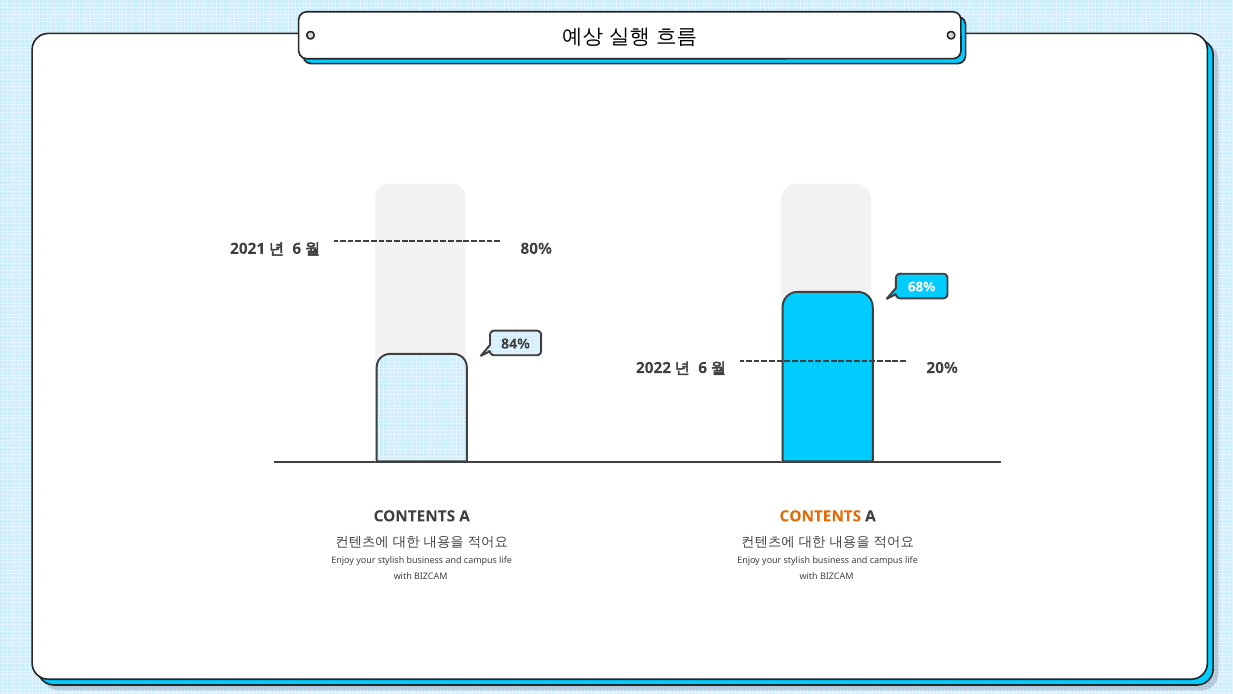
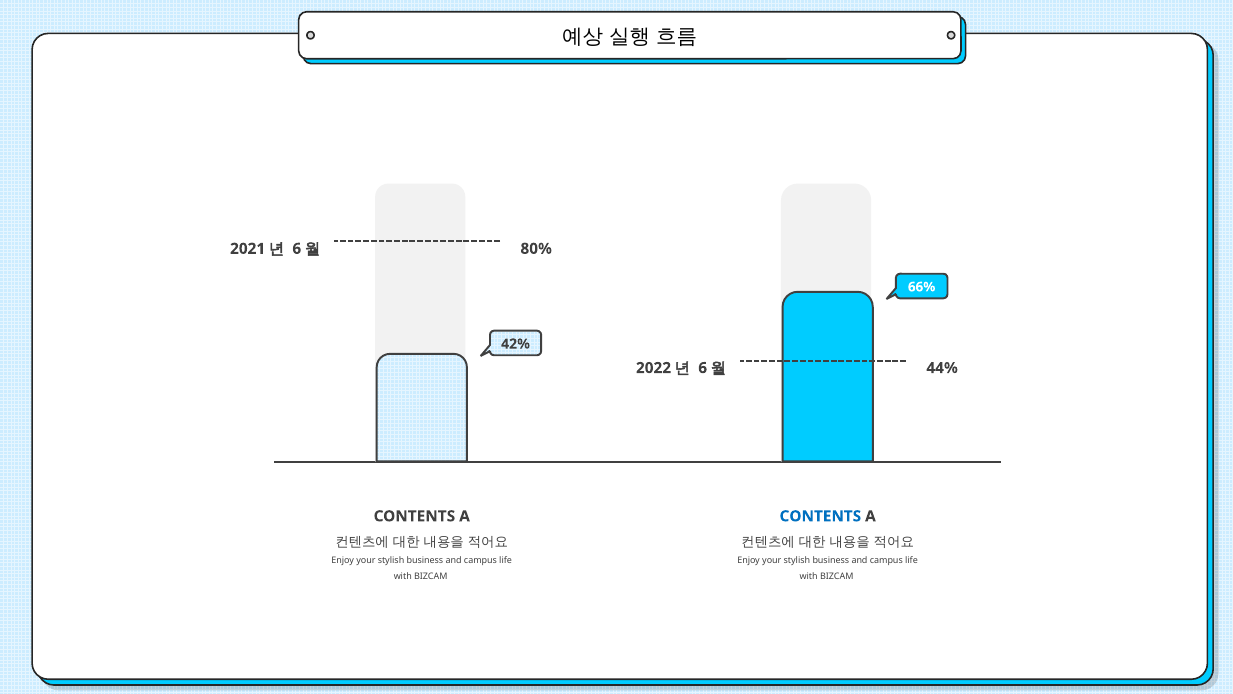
68%: 68% -> 66%
84%: 84% -> 42%
20%: 20% -> 44%
CONTENTS at (820, 516) colour: orange -> blue
